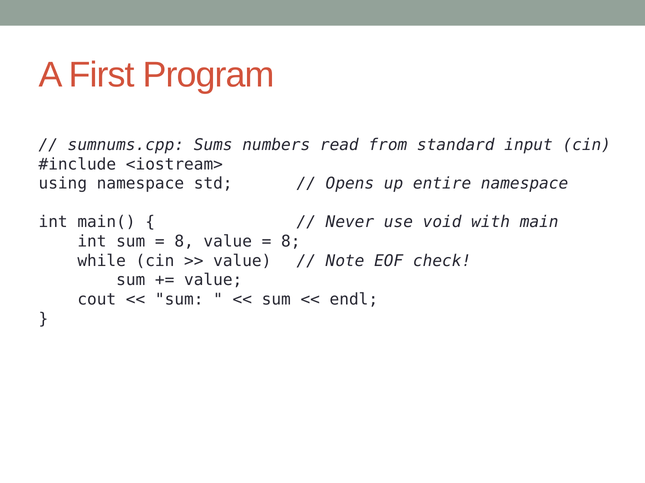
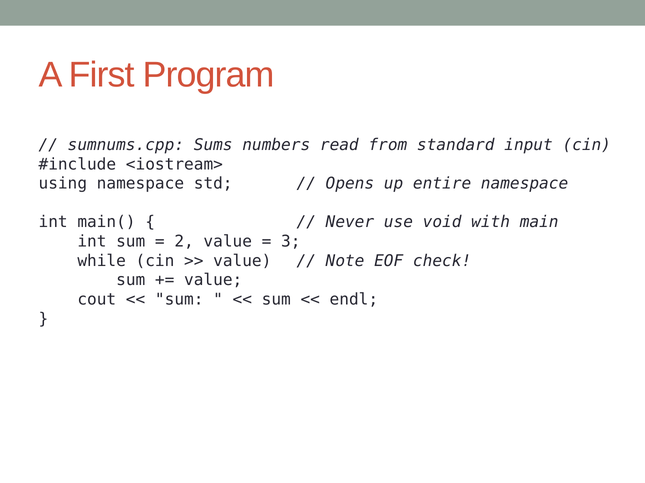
8 at (184, 242): 8 -> 2
8 at (291, 242): 8 -> 3
